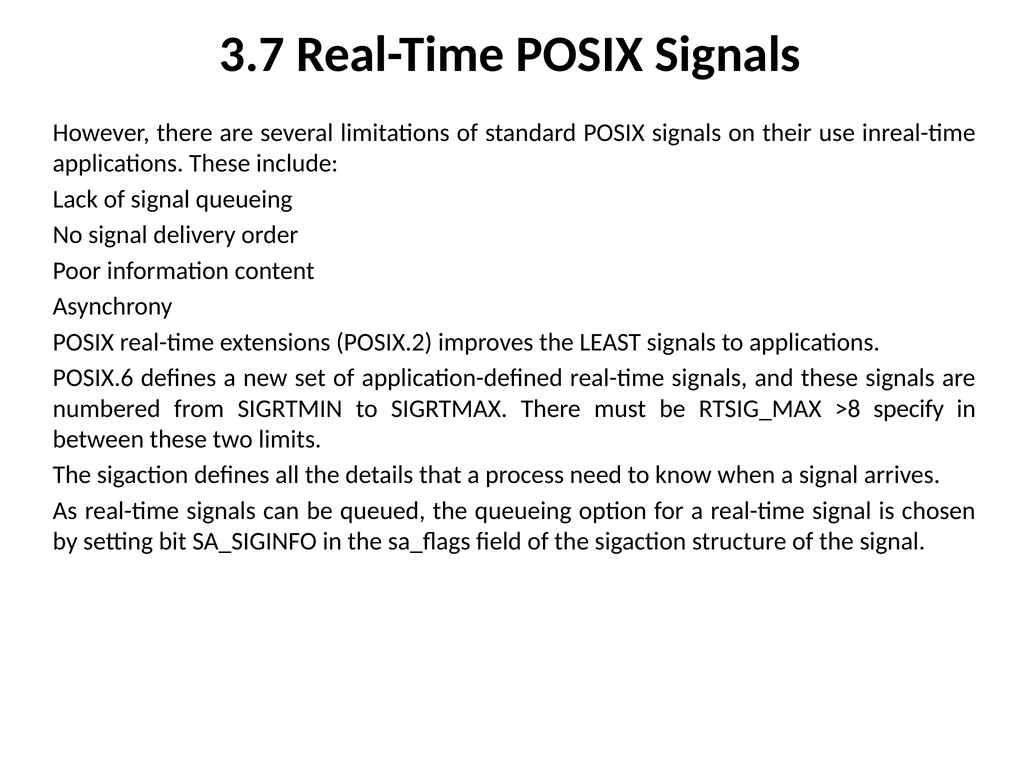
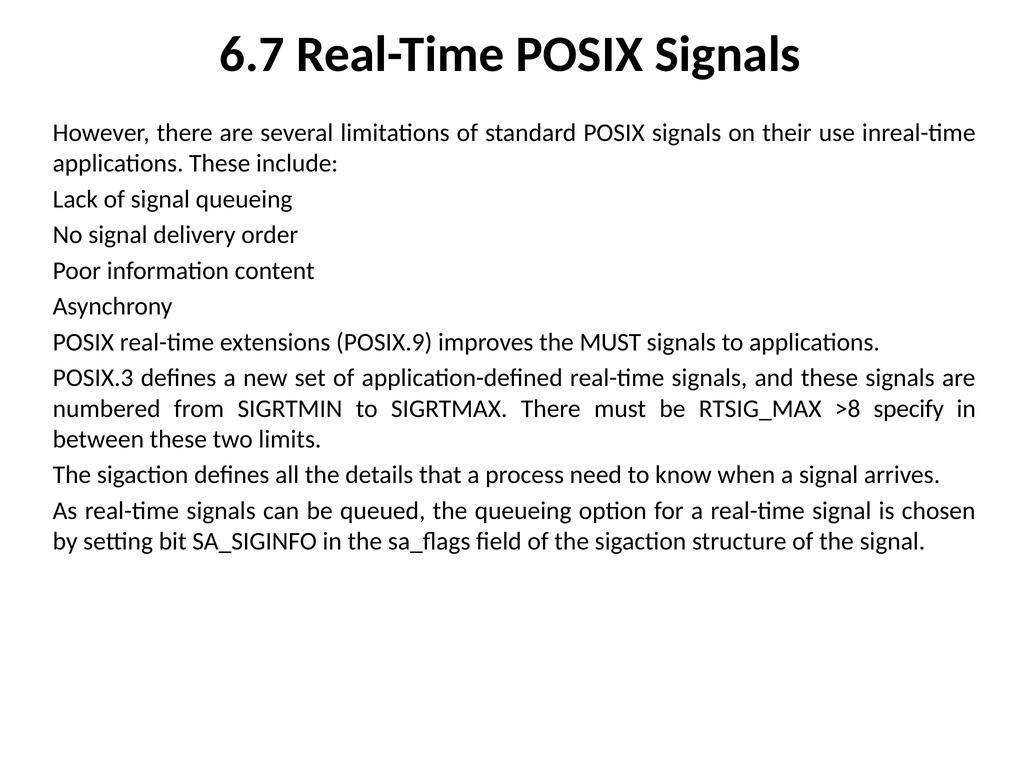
3.7: 3.7 -> 6.7
POSIX.2: POSIX.2 -> POSIX.9
the LEAST: LEAST -> MUST
POSIX.6: POSIX.6 -> POSIX.3
